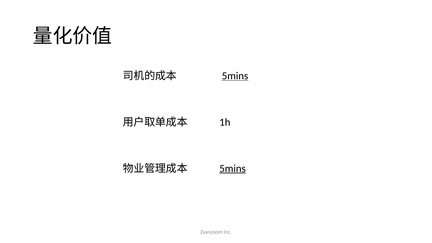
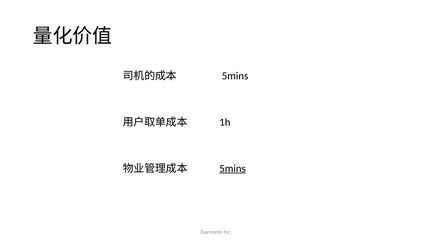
5mins at (235, 76) underline: present -> none
